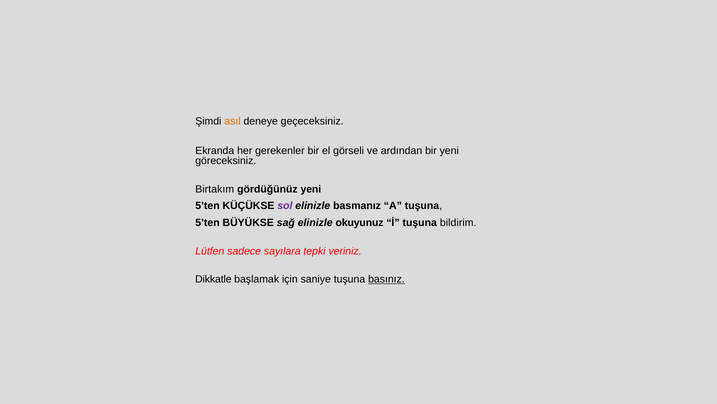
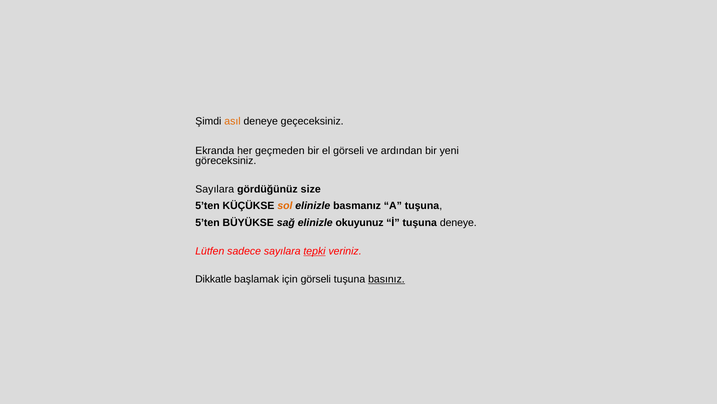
gerekenler: gerekenler -> geçmeden
Birtakım at (215, 189): Birtakım -> Sayılara
gördüğünüz yeni: yeni -> size
sol colour: purple -> orange
tuşuna bildirim: bildirim -> deneye
tepki underline: none -> present
için saniye: saniye -> görseli
